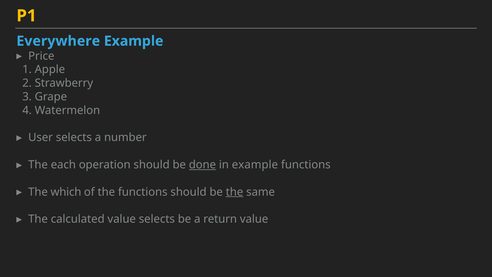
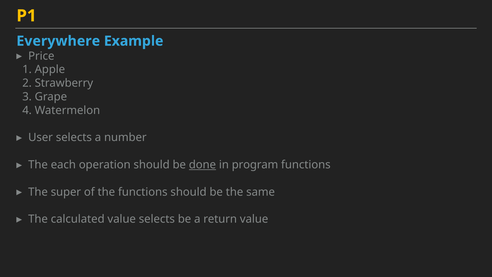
in example: example -> program
which: which -> super
the at (235, 192) underline: present -> none
